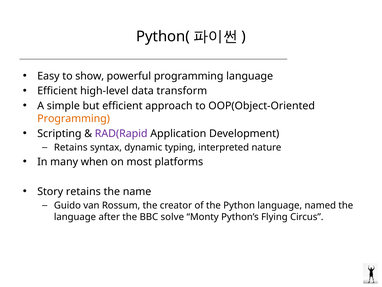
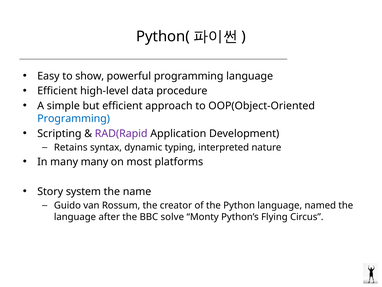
transform: transform -> procedure
Programming at (74, 118) colour: orange -> blue
many when: when -> many
Story retains: retains -> system
